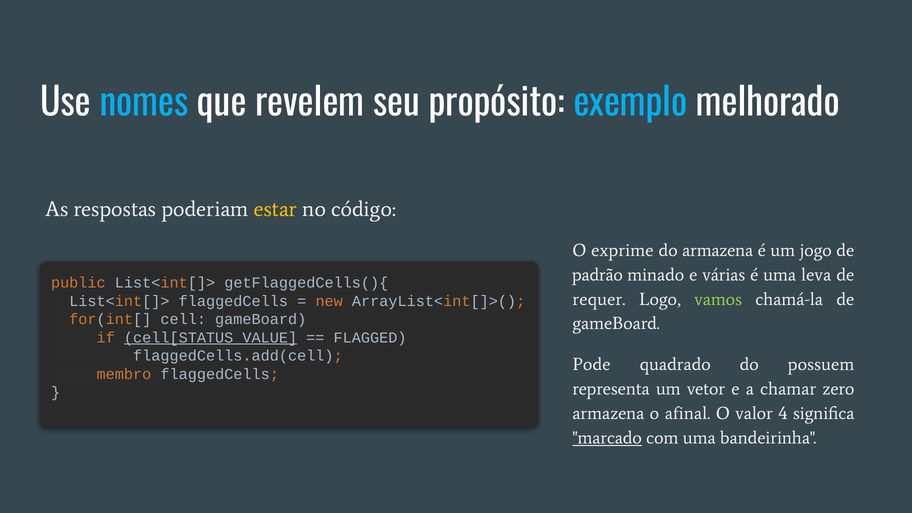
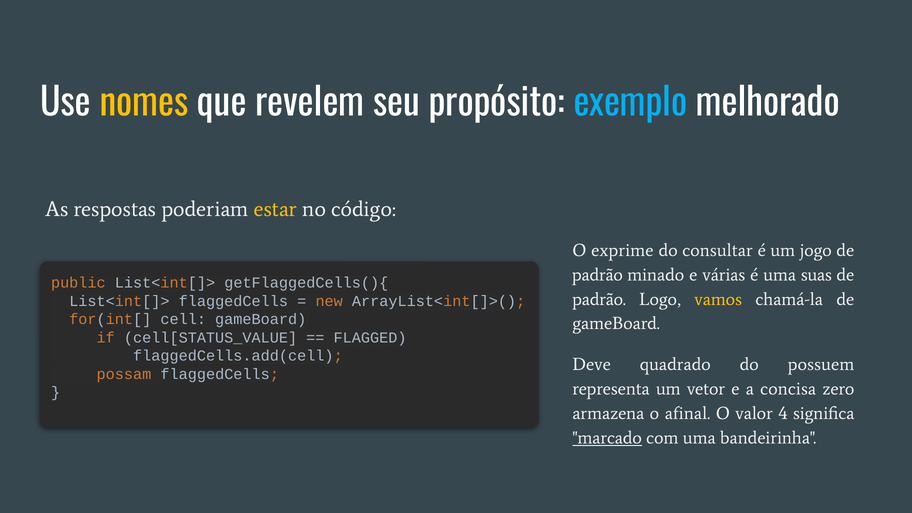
nomes colour: light blue -> yellow
do armazena: armazena -> consultar
leva: leva -> suas
requer at (599, 299): requer -> padrão
vamos colour: light green -> yellow
cell[STATUS_VALUE underline: present -> none
Pode: Pode -> Deve
membro: membro -> possam
chamar: chamar -> concisa
